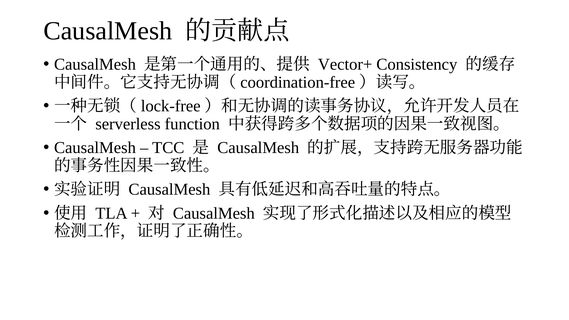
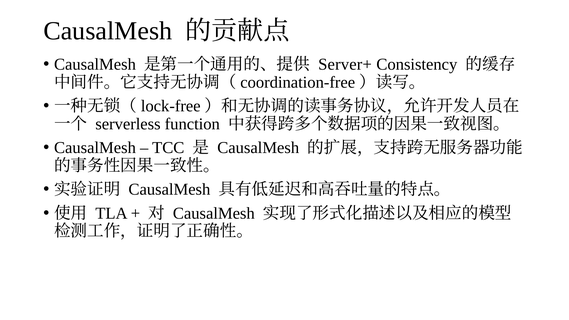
Vector+: Vector+ -> Server+
